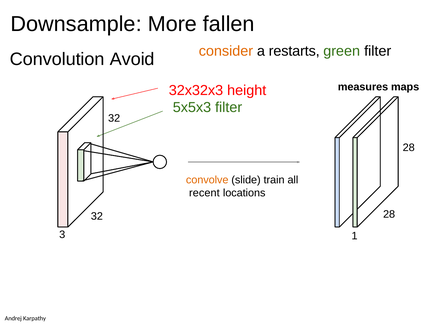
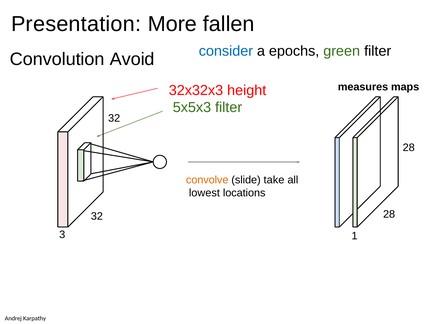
Downsample: Downsample -> Presentation
consider colour: orange -> blue
restarts: restarts -> epochs
train: train -> take
recent: recent -> lowest
